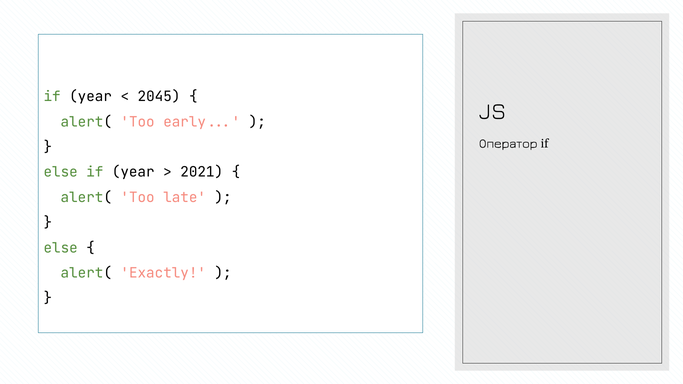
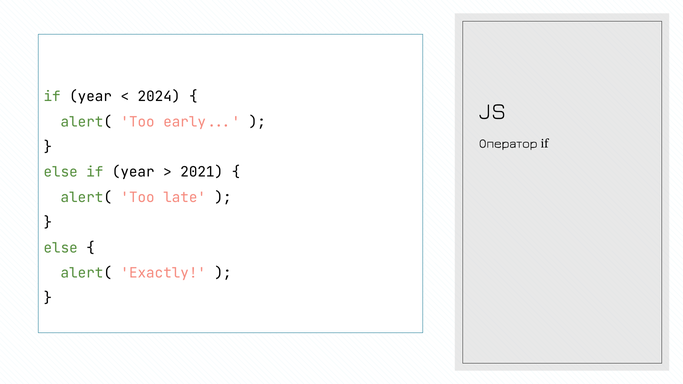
2045: 2045 -> 2024
